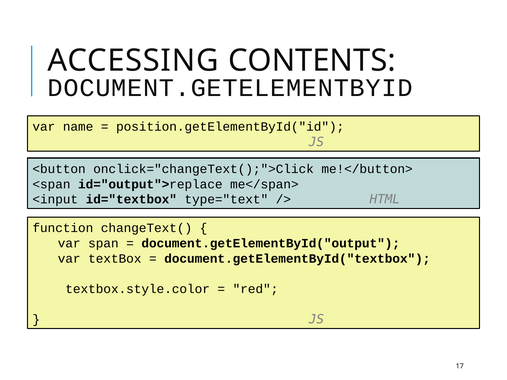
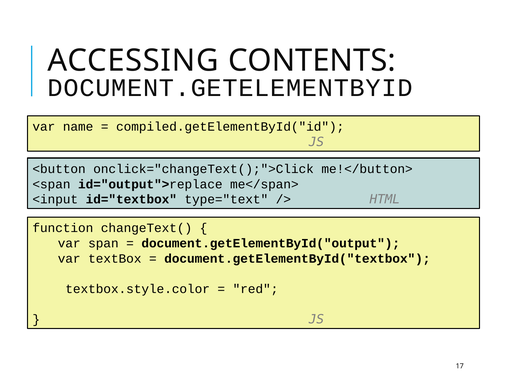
position.getElementById("id: position.getElementById("id -> compiled.getElementById("id
